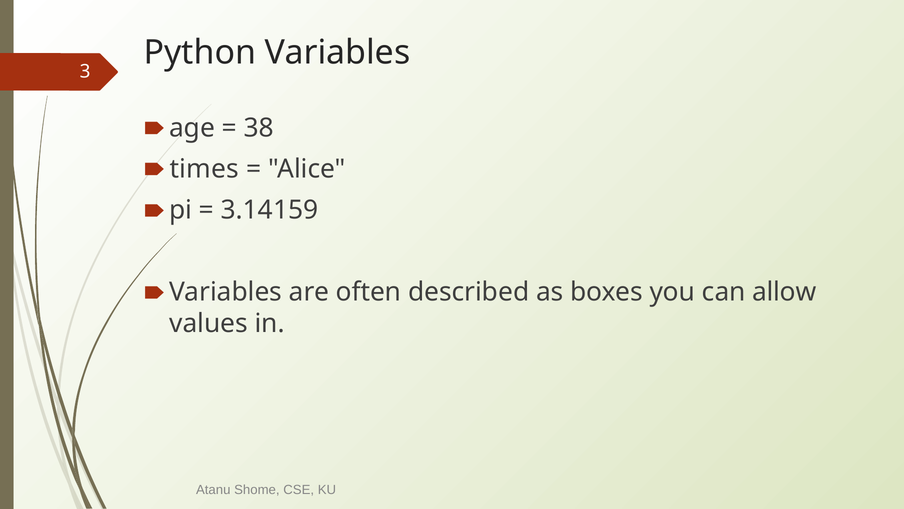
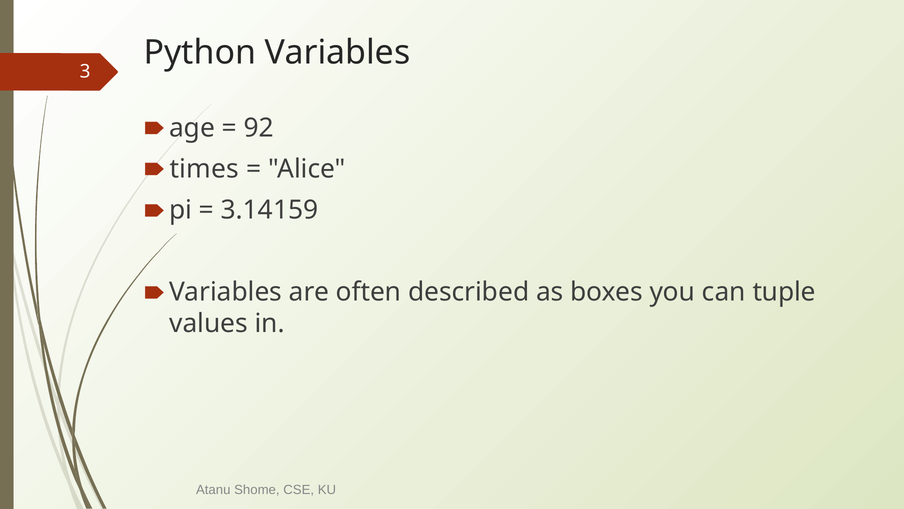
38: 38 -> 92
allow: allow -> tuple
